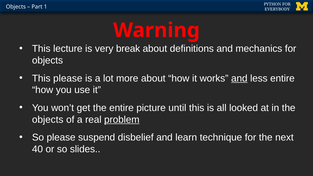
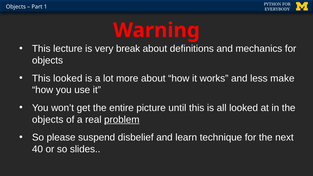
This please: please -> looked
and at (239, 78) underline: present -> none
less entire: entire -> make
